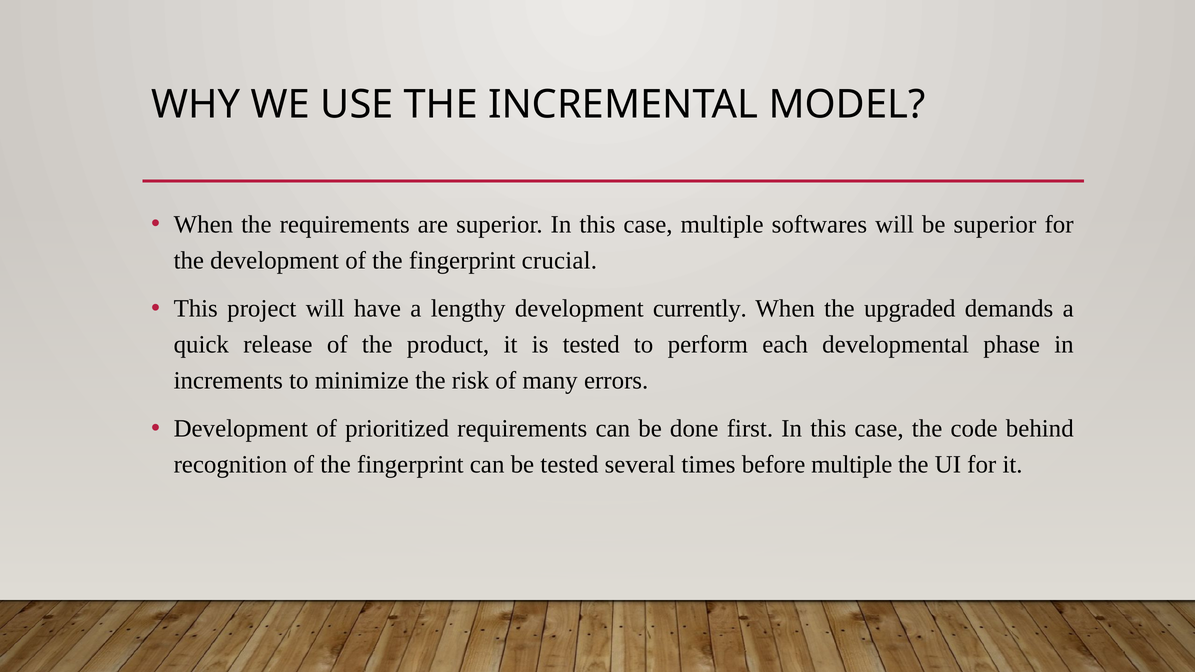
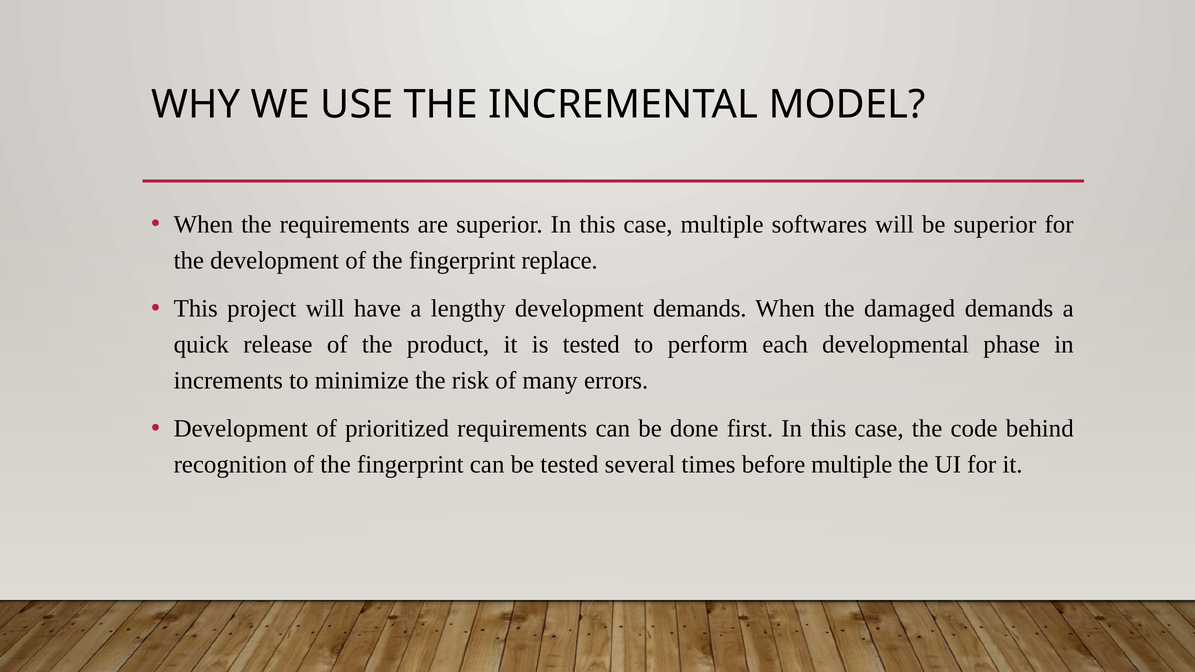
crucial: crucial -> replace
development currently: currently -> demands
upgraded: upgraded -> damaged
